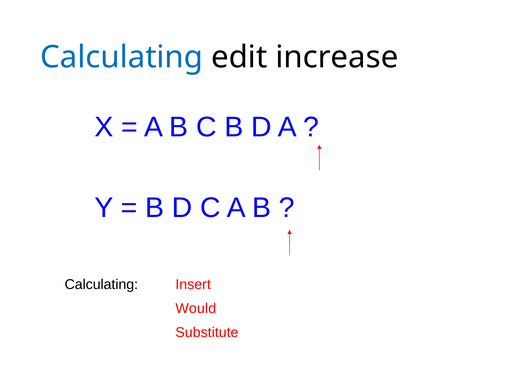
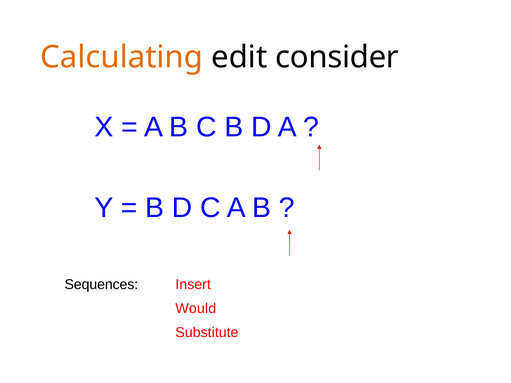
Calculating at (122, 57) colour: blue -> orange
increase: increase -> consider
Calculating at (101, 285): Calculating -> Sequences
